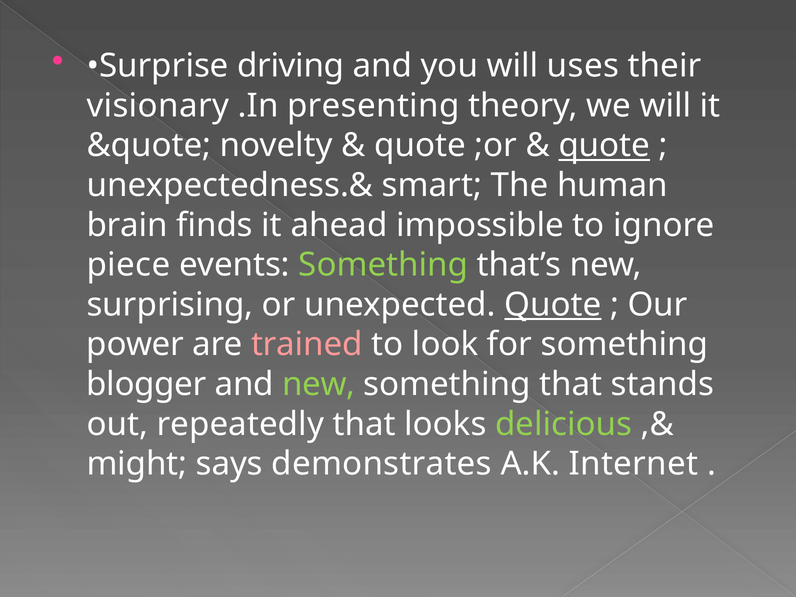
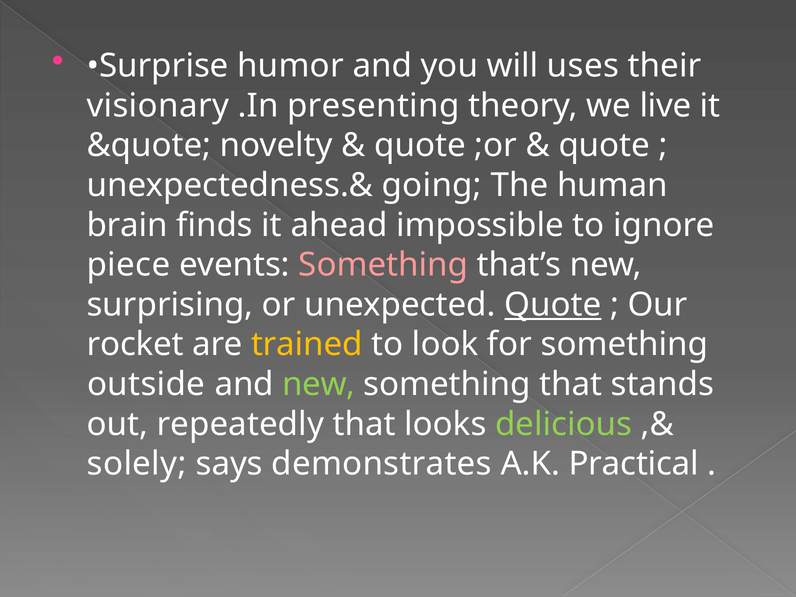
driving: driving -> humor
we will: will -> live
quote at (604, 146) underline: present -> none
smart: smart -> going
Something at (383, 265) colour: light green -> pink
power: power -> rocket
trained colour: pink -> yellow
blogger: blogger -> outside
might: might -> solely
Internet: Internet -> Practical
